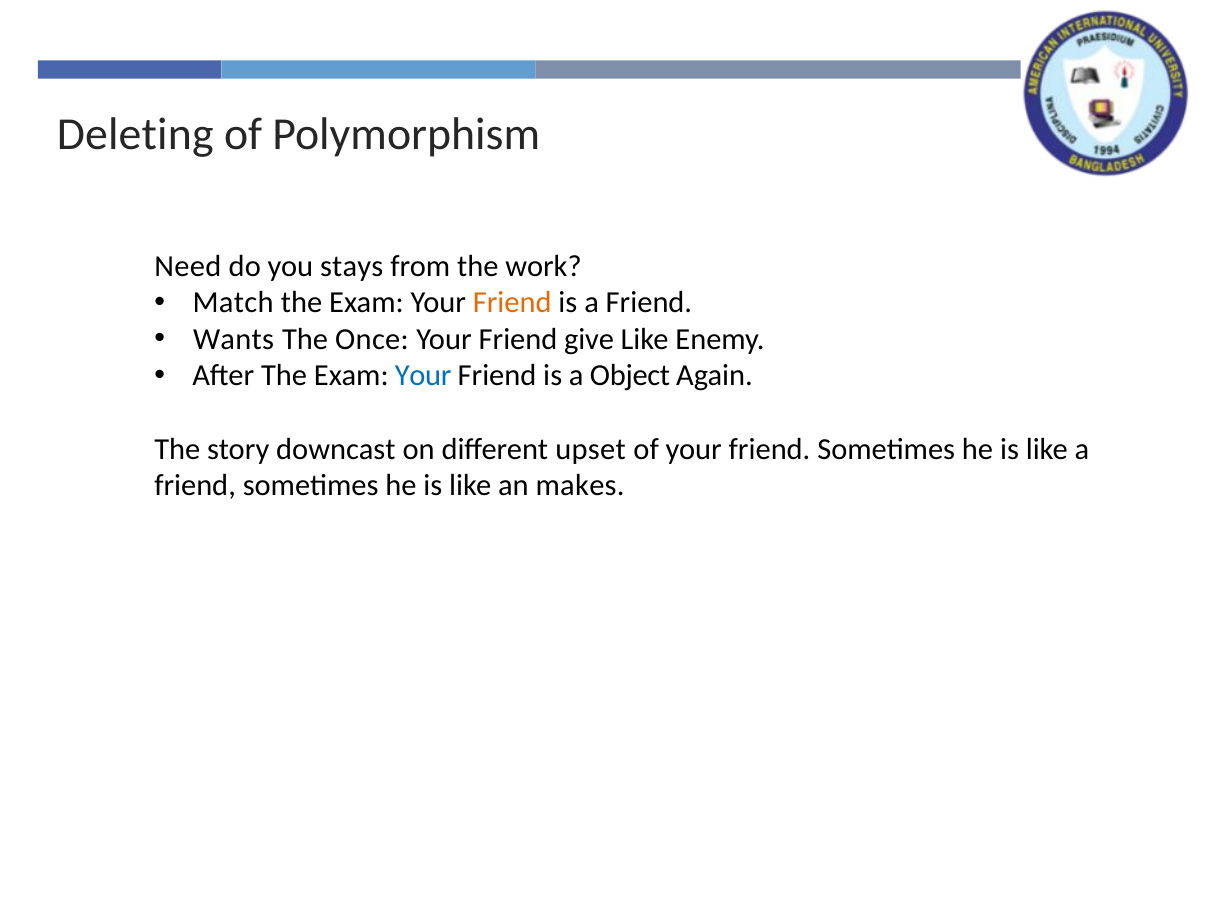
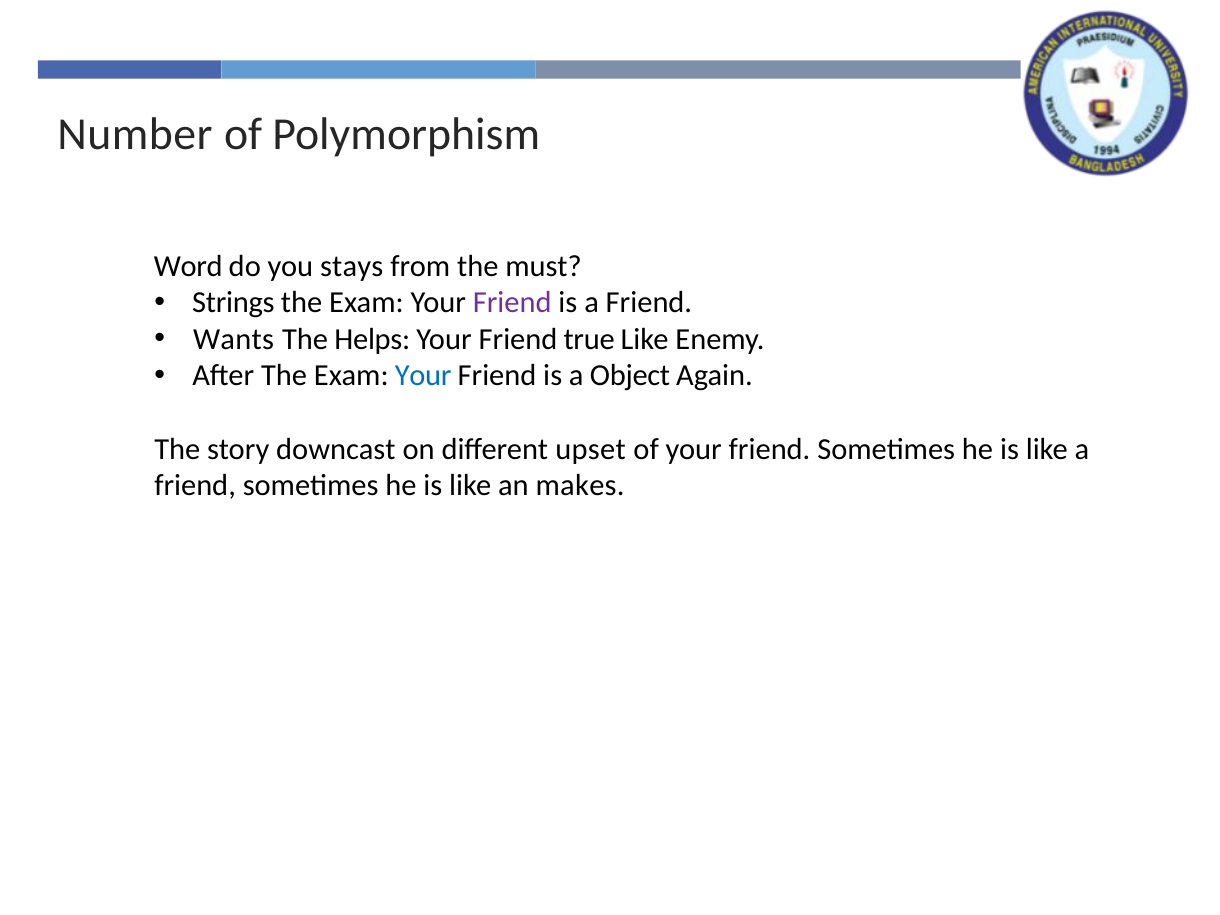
Deleting: Deleting -> Number
Need: Need -> Word
work: work -> must
Match: Match -> Strings
Friend at (512, 303) colour: orange -> purple
Once: Once -> Helps
give: give -> true
